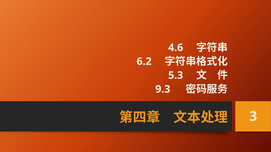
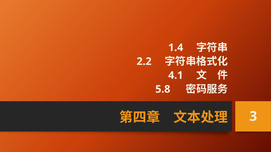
4.6: 4.6 -> 1.4
6.2: 6.2 -> 2.2
5.3: 5.3 -> 4.1
9.3: 9.3 -> 5.8
